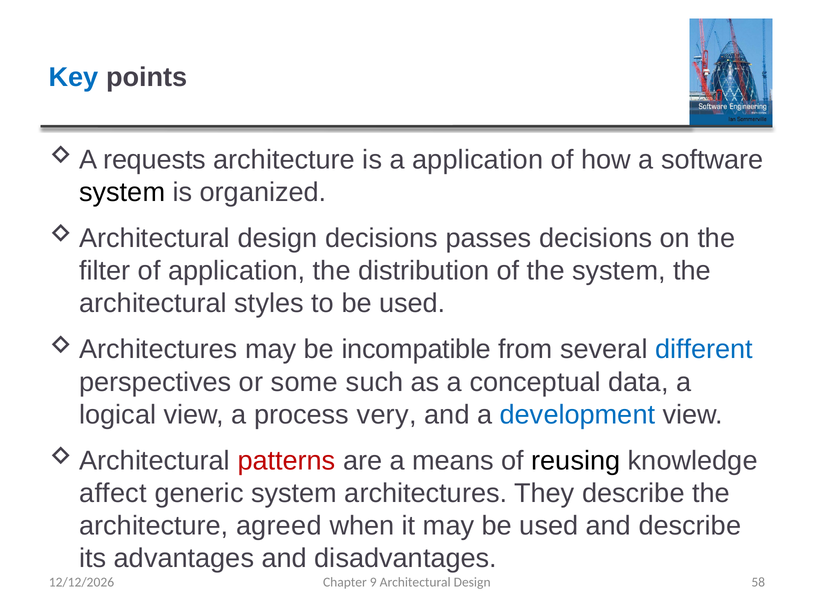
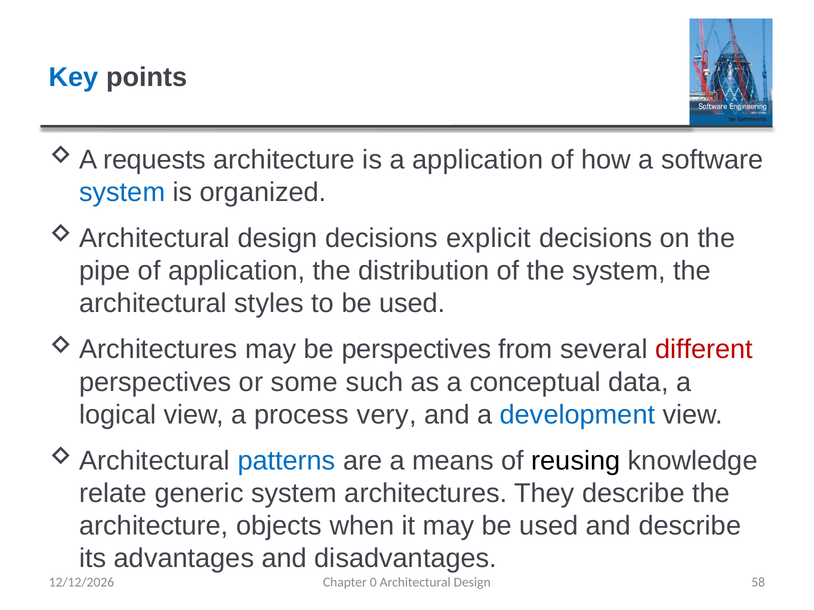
system at (122, 192) colour: black -> blue
passes: passes -> explicit
filter: filter -> pipe
be incompatible: incompatible -> perspectives
different colour: blue -> red
patterns colour: red -> blue
affect: affect -> relate
agreed: agreed -> objects
9: 9 -> 0
